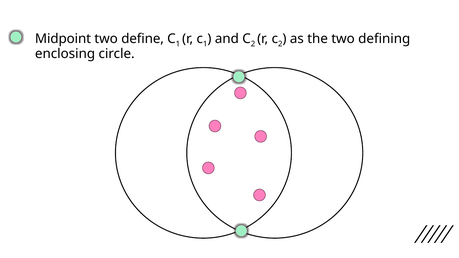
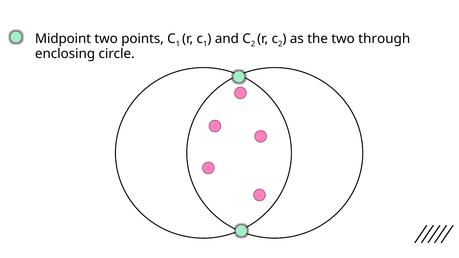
define: define -> points
defining: defining -> through
